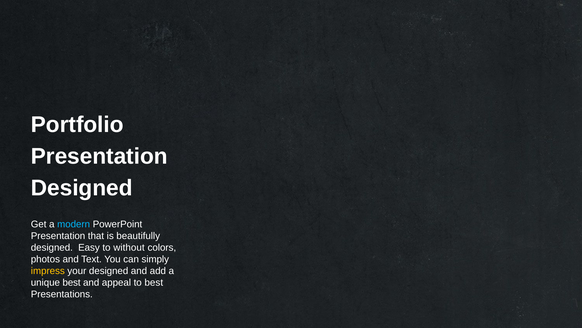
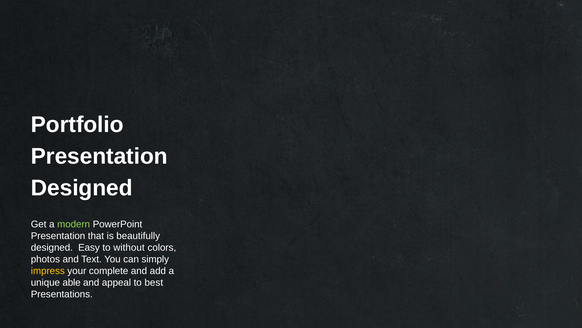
modern colour: light blue -> light green
your designed: designed -> complete
unique best: best -> able
